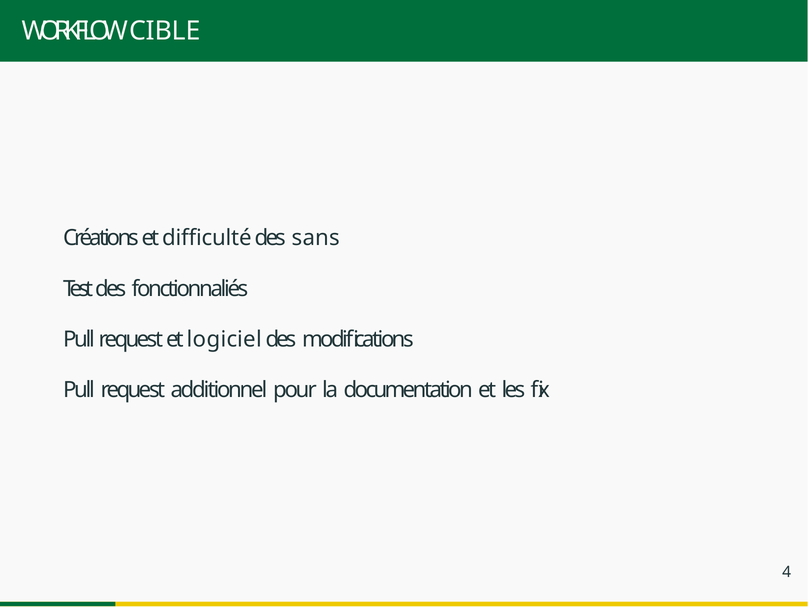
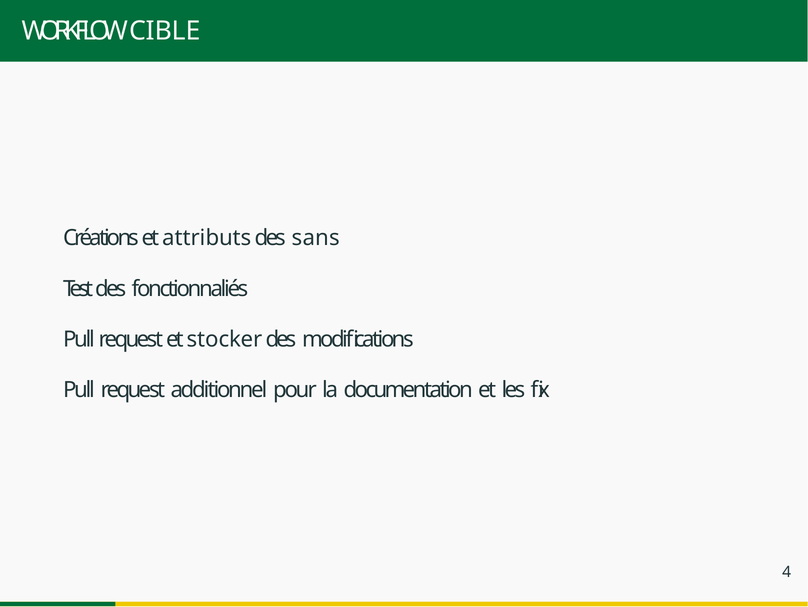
difficulté: difficulté -> attributs
logiciel: logiciel -> stocker
